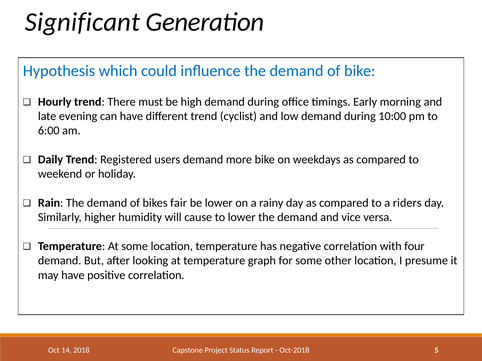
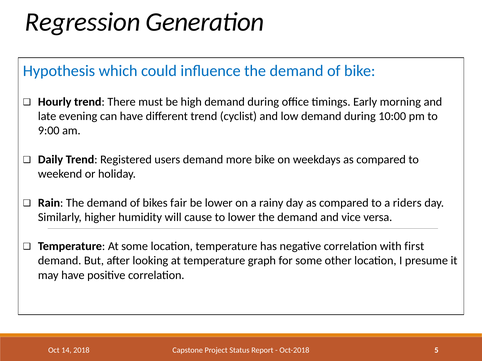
Significant: Significant -> Regression
6:00: 6:00 -> 9:00
four: four -> first
